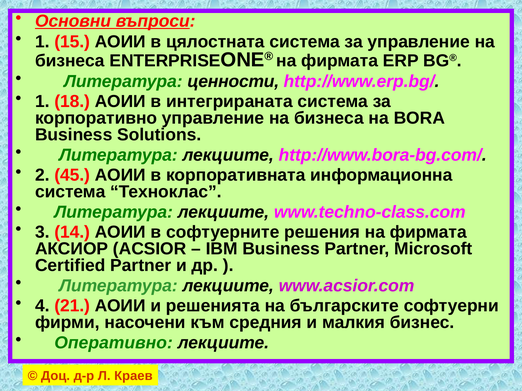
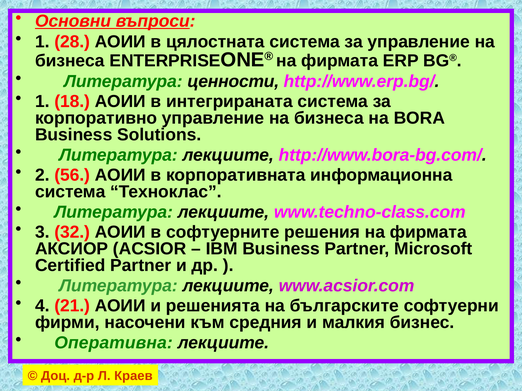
15: 15 -> 28
45: 45 -> 56
14: 14 -> 32
Оперативно: Оперативно -> Оперативна
